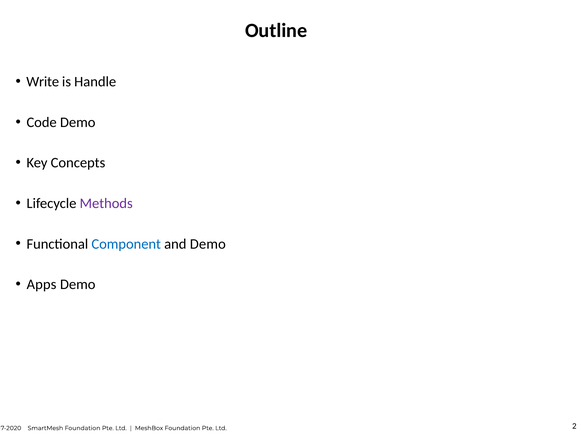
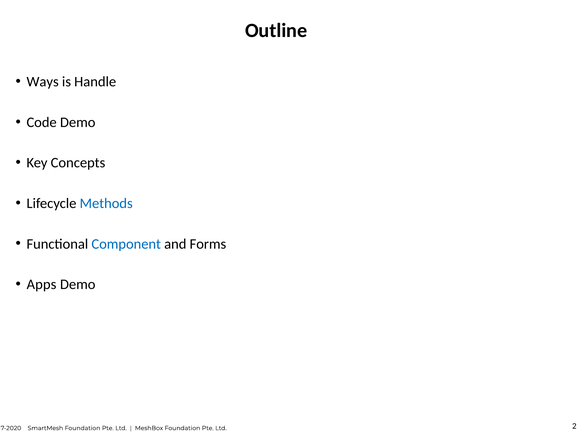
Write: Write -> Ways
Methods colour: purple -> blue
and Demo: Demo -> Forms
